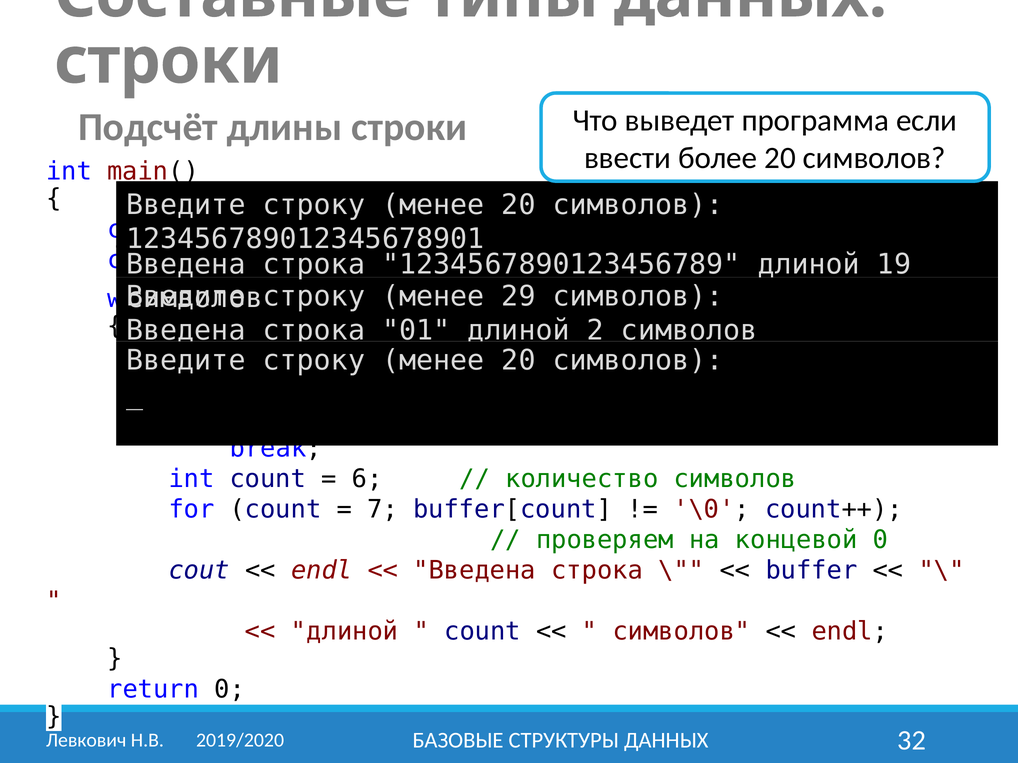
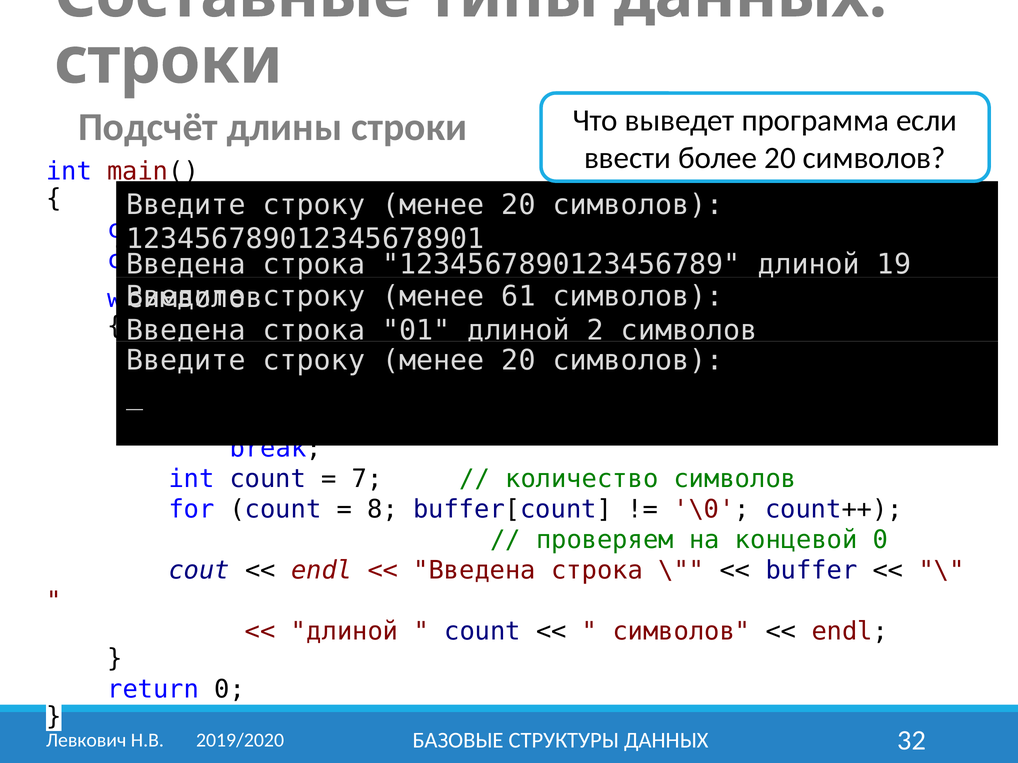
29: 29 -> 61
6: 6 -> 7
7: 7 -> 8
